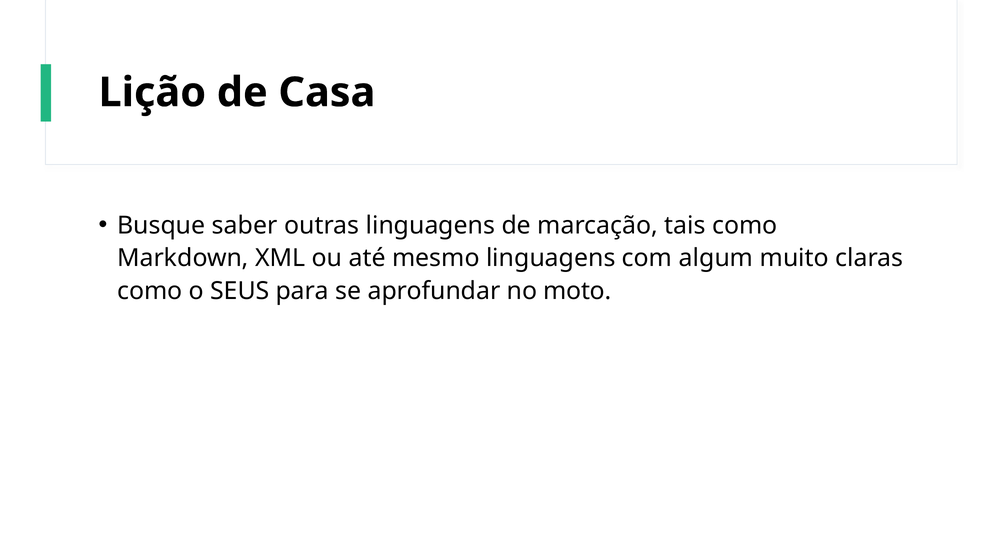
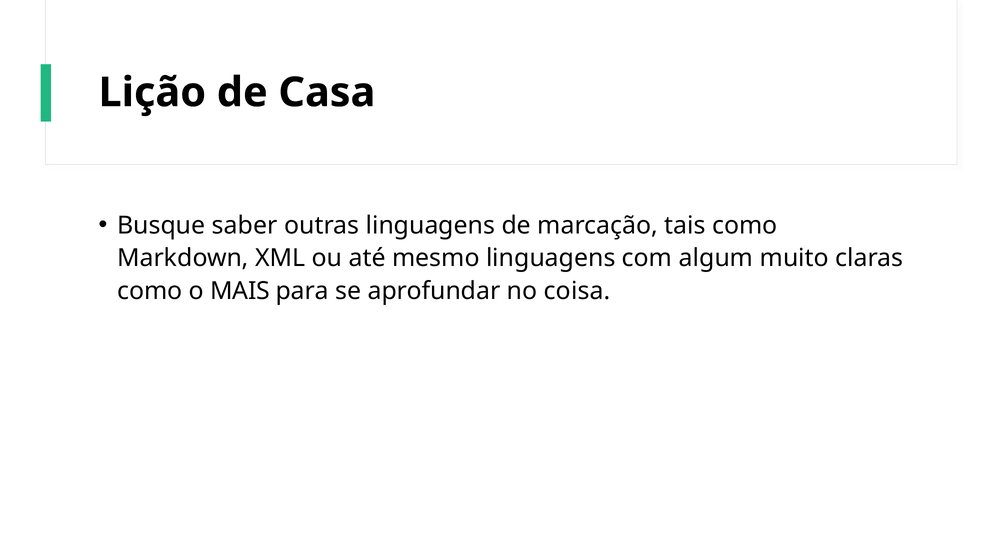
SEUS: SEUS -> MAIS
moto: moto -> coisa
